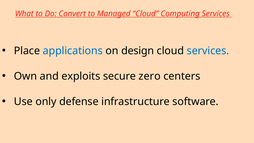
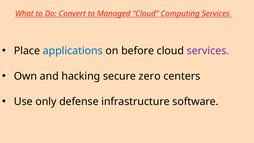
design: design -> before
services at (208, 51) colour: blue -> purple
exploits: exploits -> hacking
